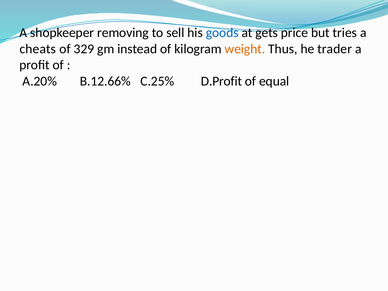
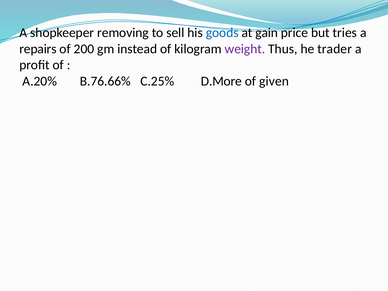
gets: gets -> gain
cheats: cheats -> repairs
329: 329 -> 200
weight colour: orange -> purple
B.12.66%: B.12.66% -> B.76.66%
D.Profit: D.Profit -> D.More
equal: equal -> given
